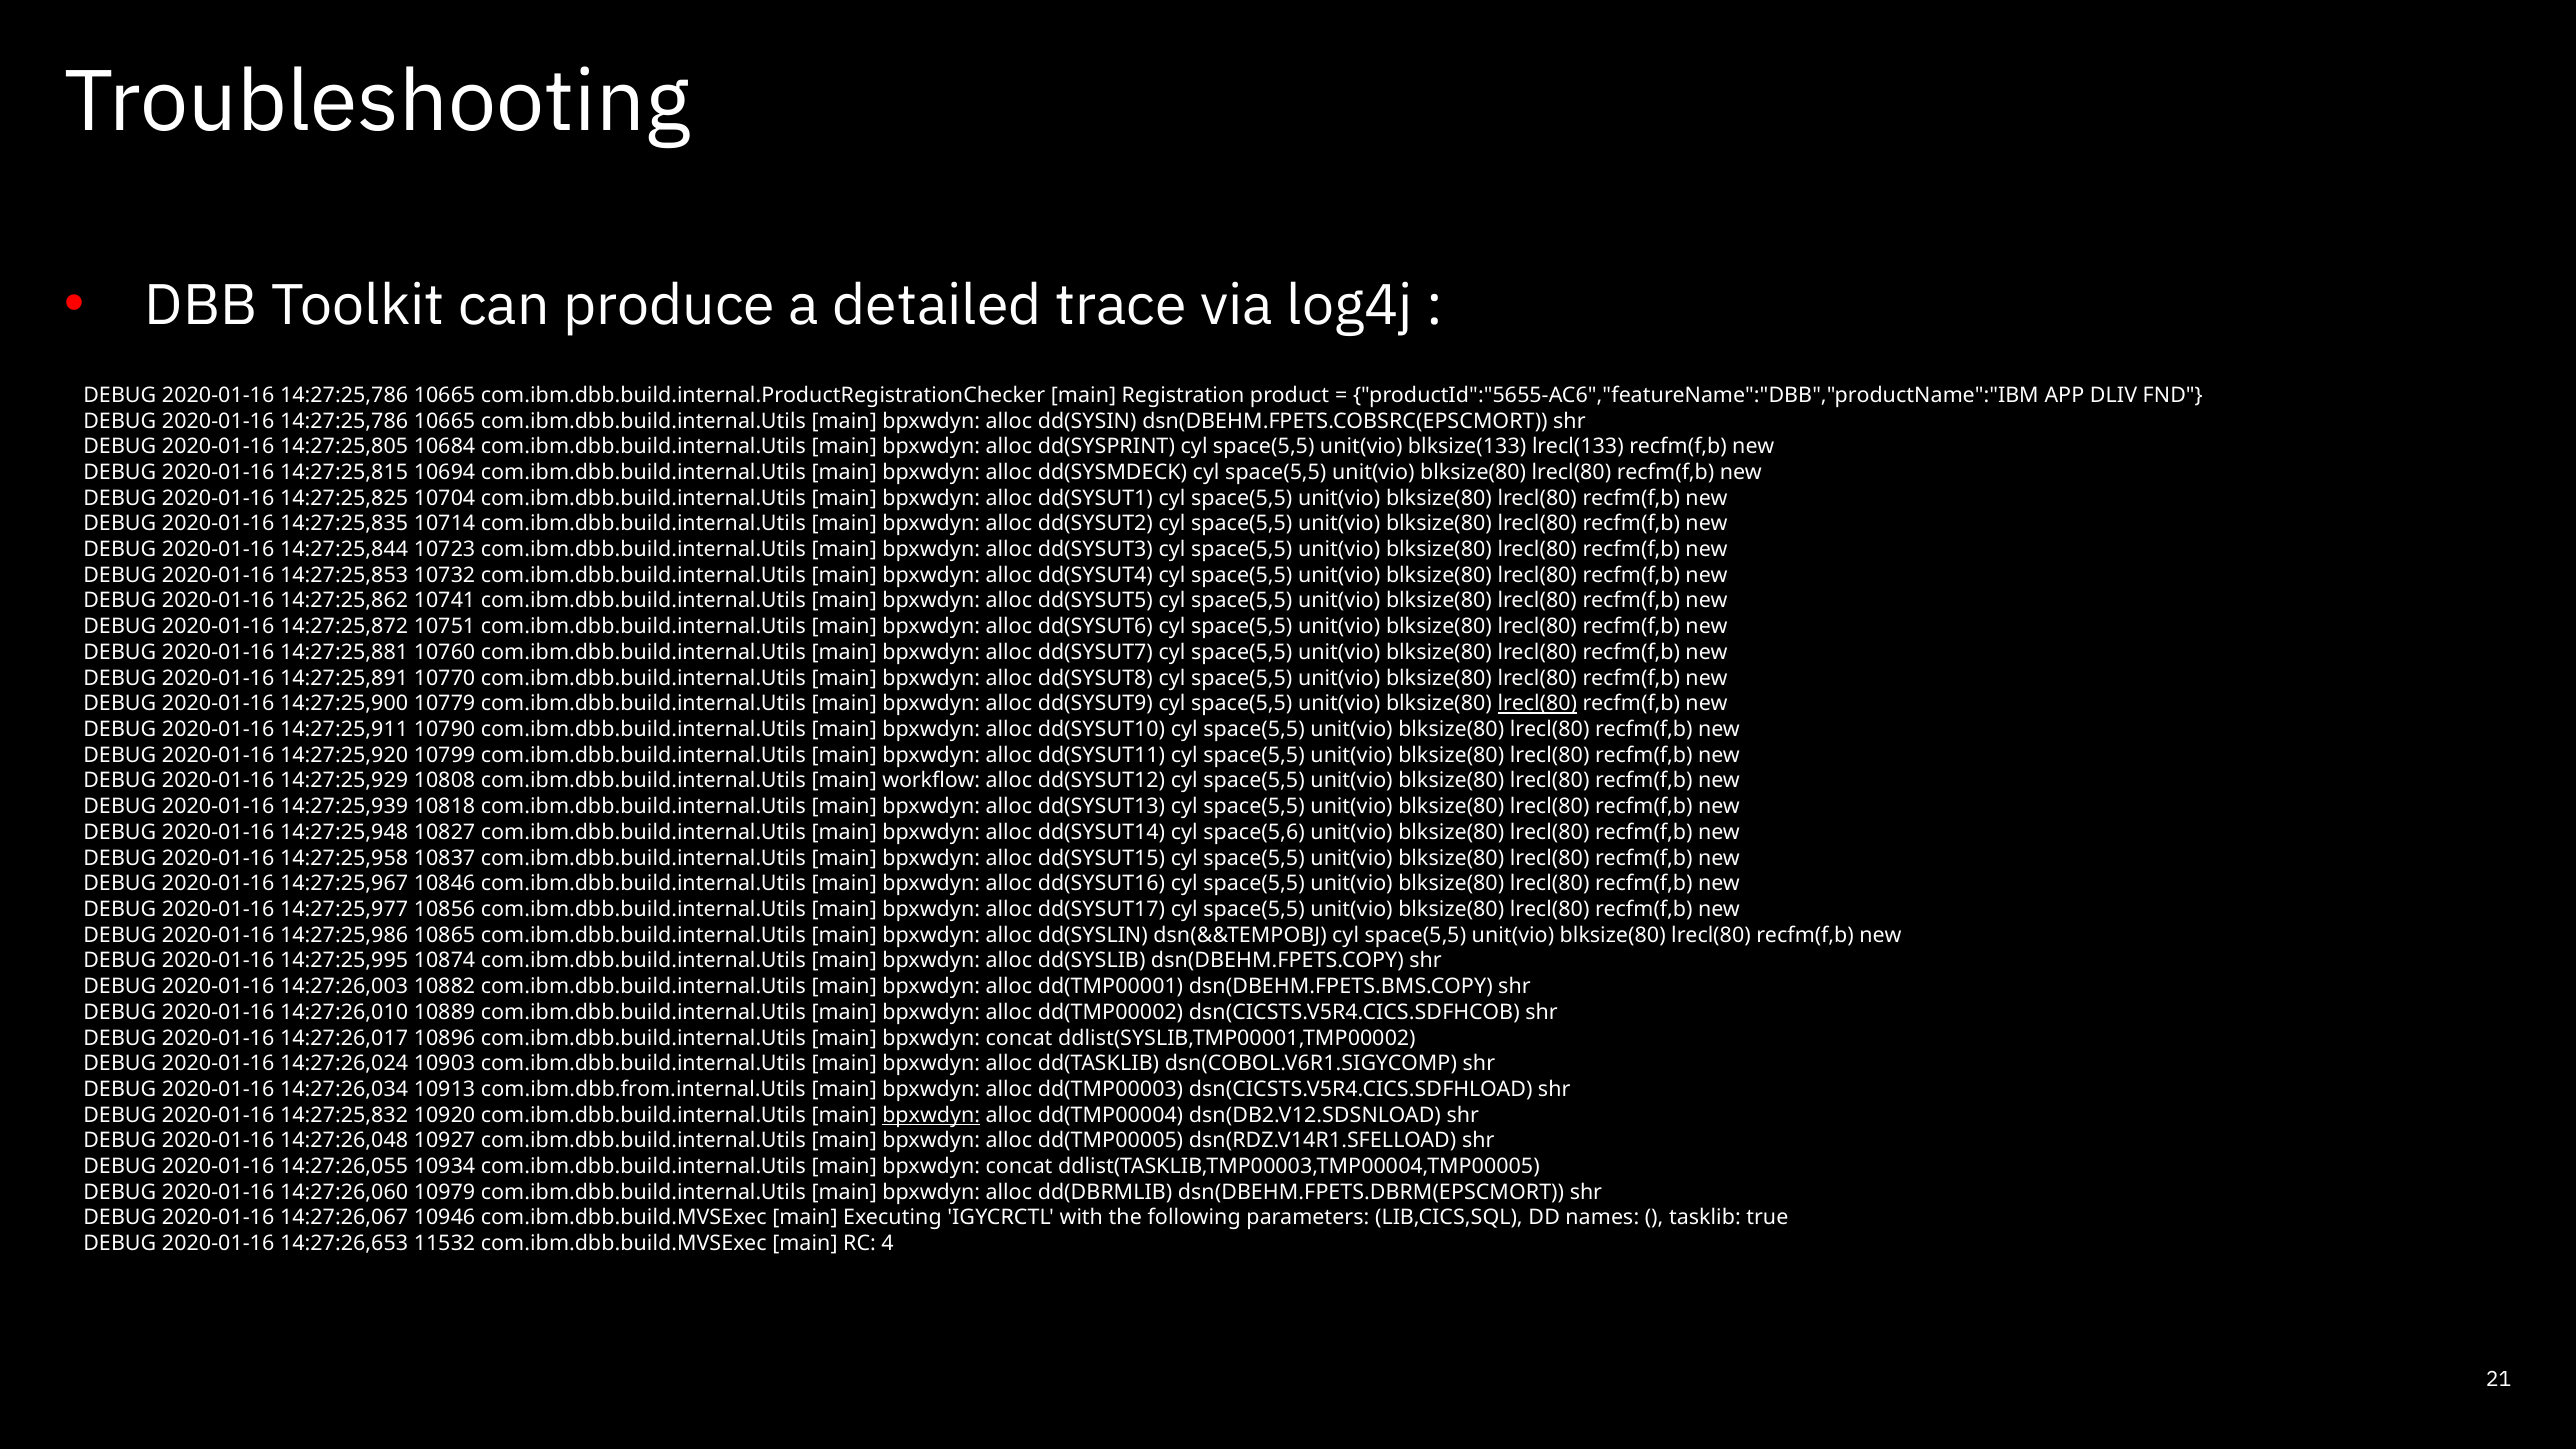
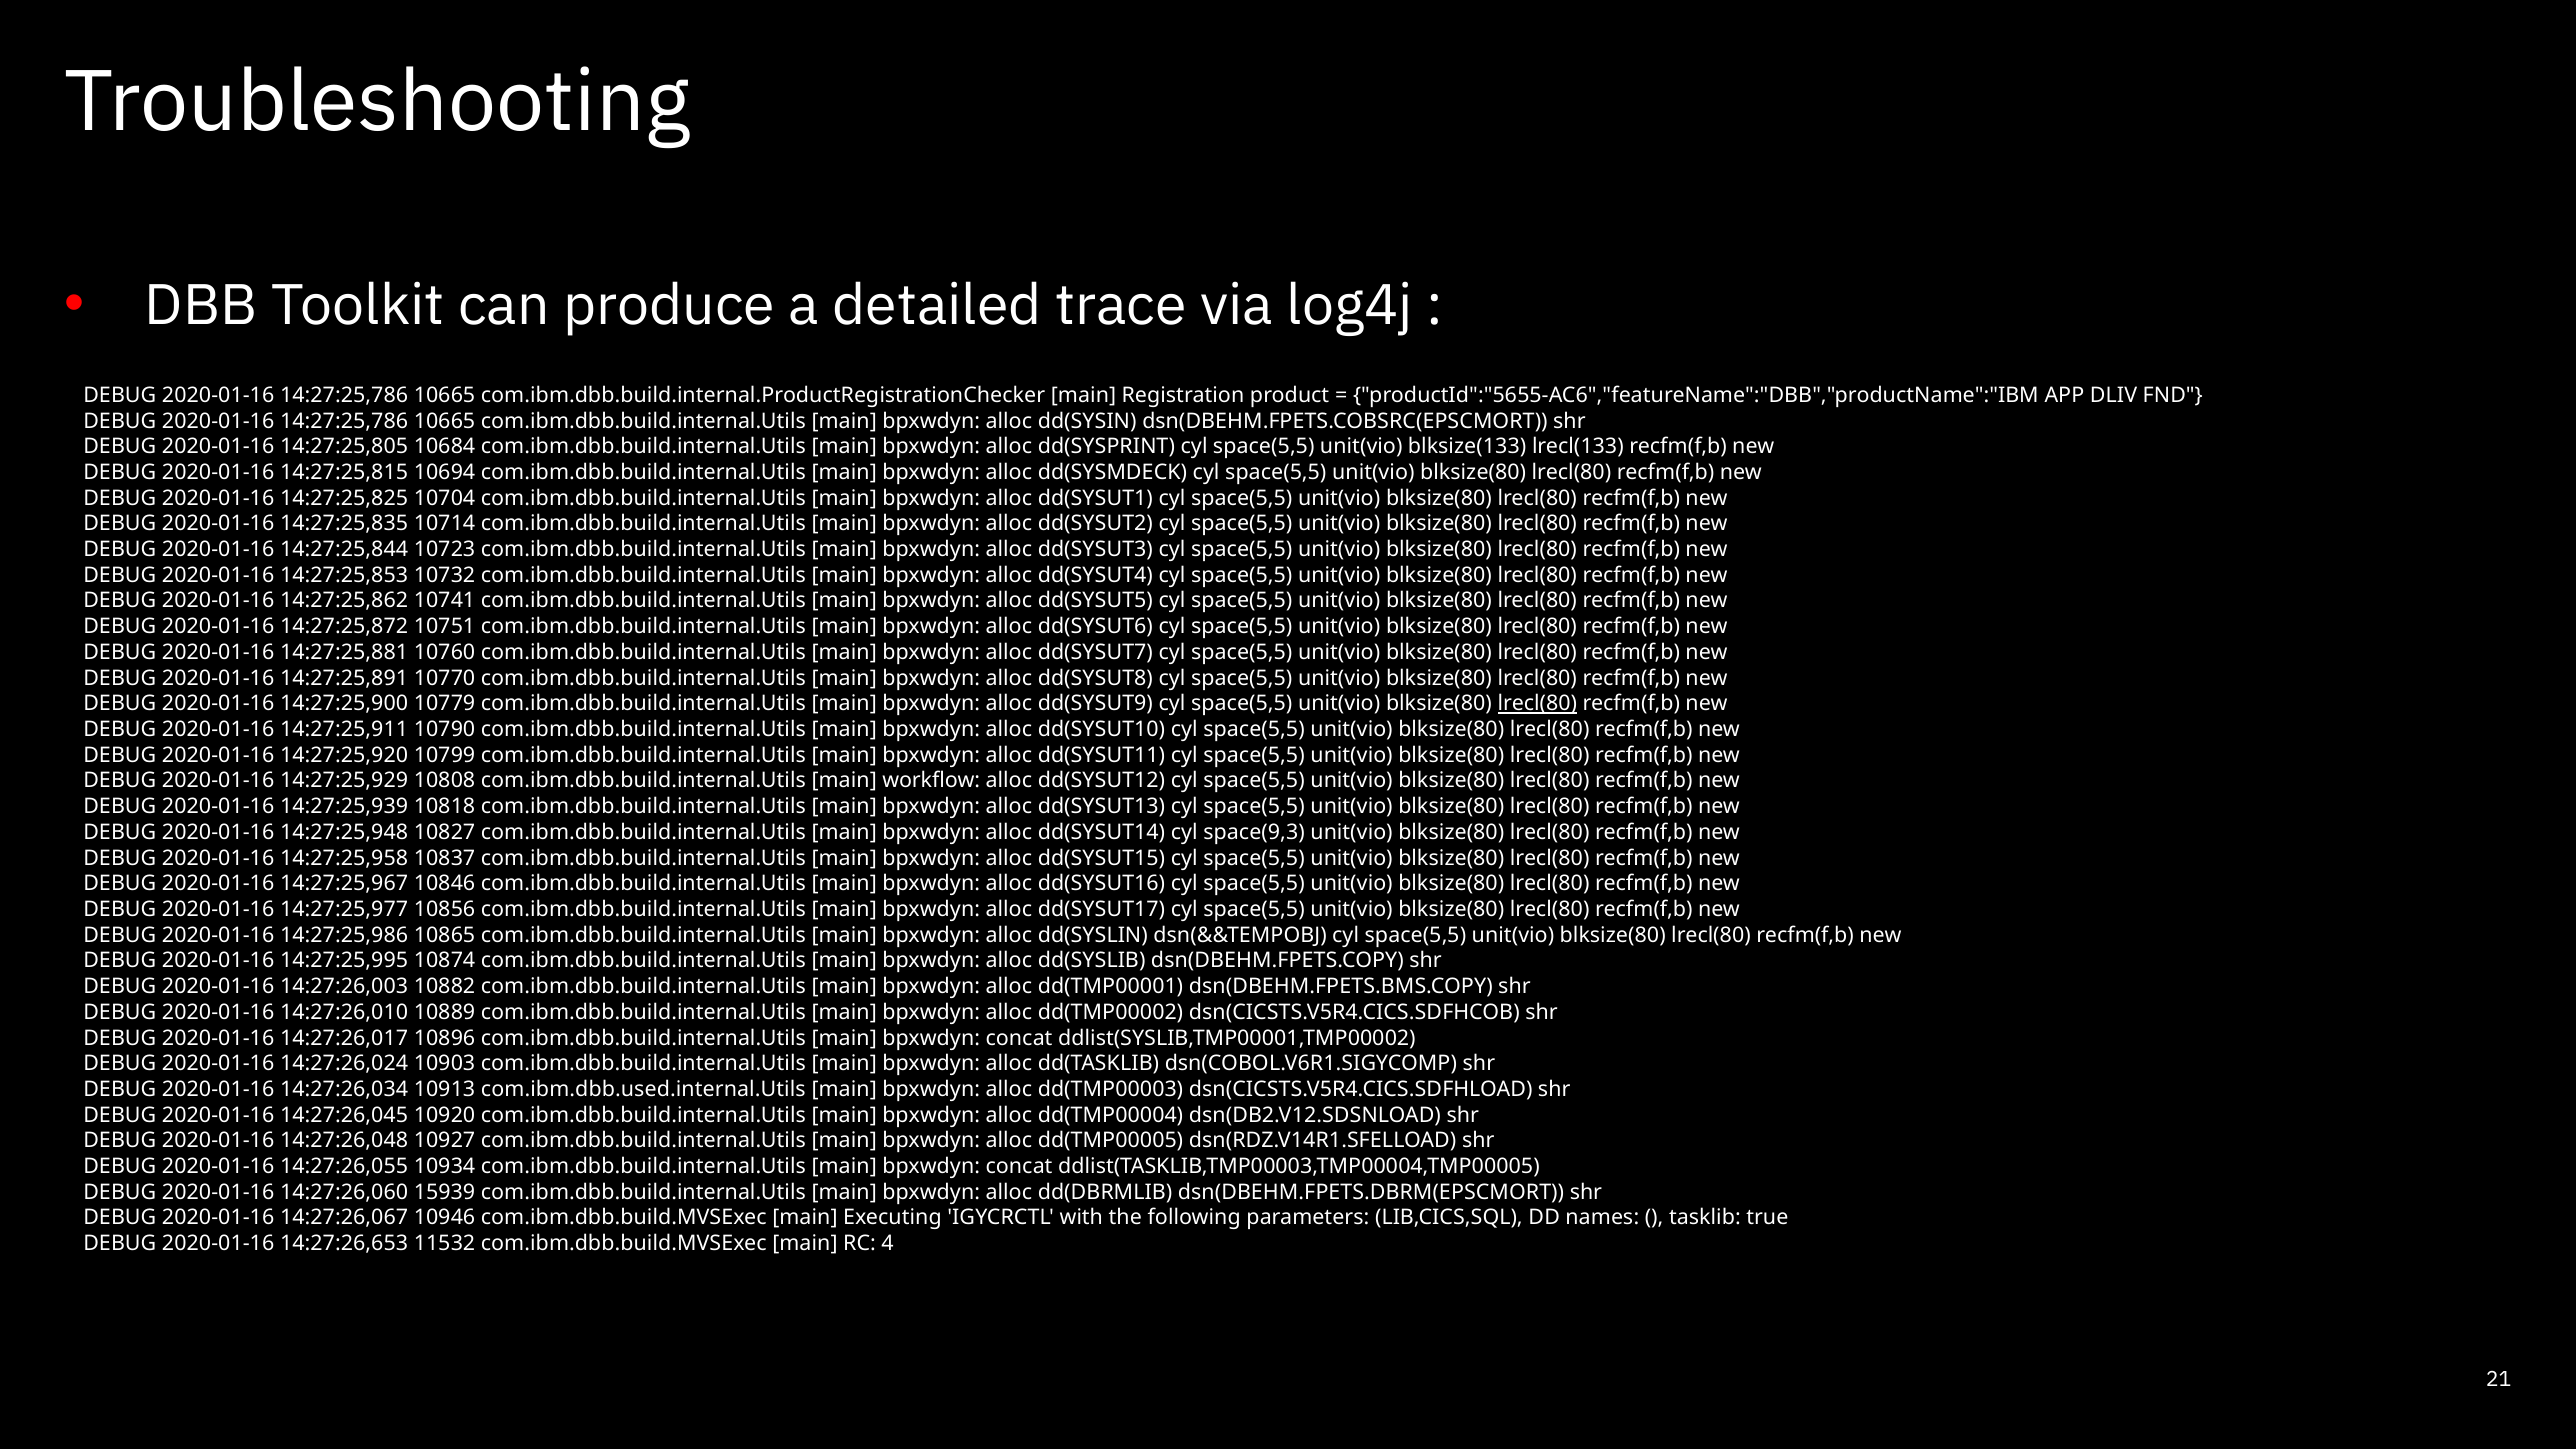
space(5,6: space(5,6 -> space(9,3
com.ibm.dbb.from.internal.Utils: com.ibm.dbb.from.internal.Utils -> com.ibm.dbb.used.internal.Utils
14:27:25,832: 14:27:25,832 -> 14:27:26,045
bpxwdyn at (931, 1115) underline: present -> none
10979: 10979 -> 15939
